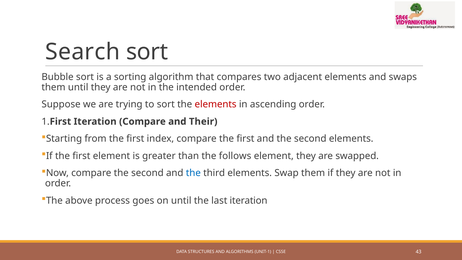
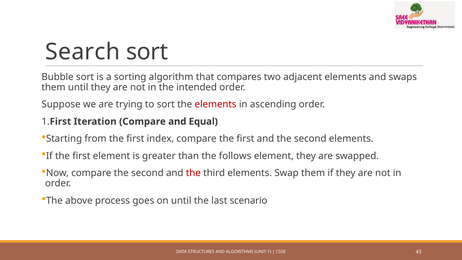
Their: Their -> Equal
the at (193, 173) colour: blue -> red
last iteration: iteration -> scenario
